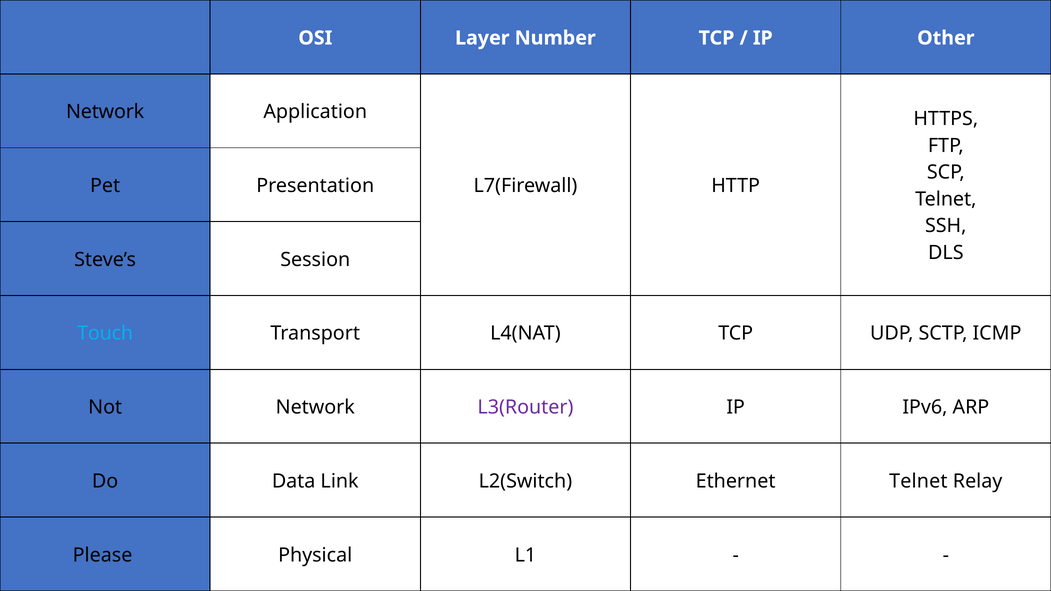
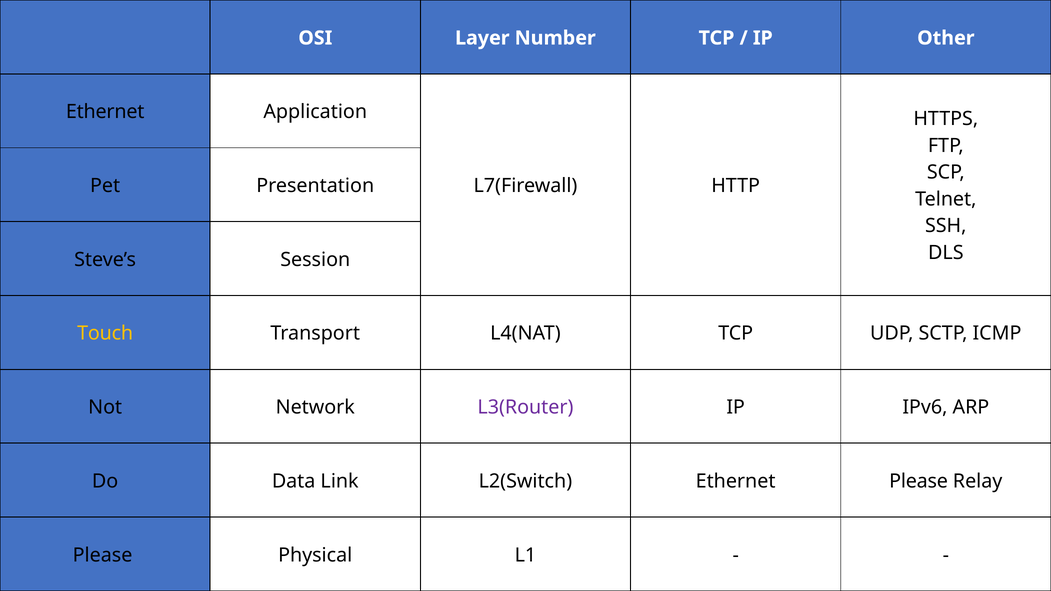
Network at (105, 112): Network -> Ethernet
Touch colour: light blue -> yellow
Ethernet Telnet: Telnet -> Please
